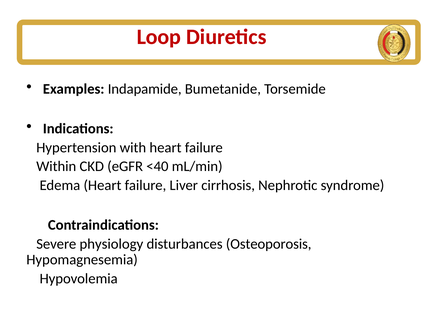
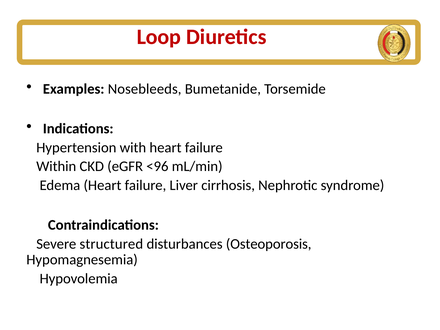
Indapamide: Indapamide -> Nosebleeds
<40: <40 -> <96
physiology: physiology -> structured
